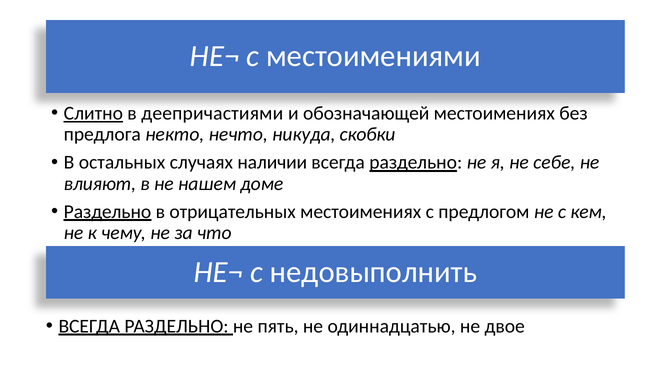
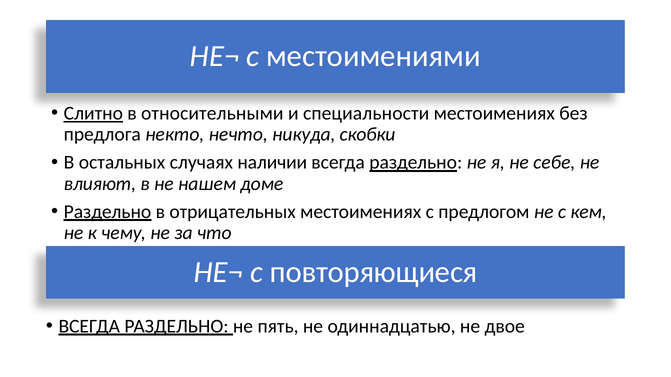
деепричастиями: деепричастиями -> относительными
обозначающей: обозначающей -> специальности
недовыполнить: недовыполнить -> повторяющиеся
